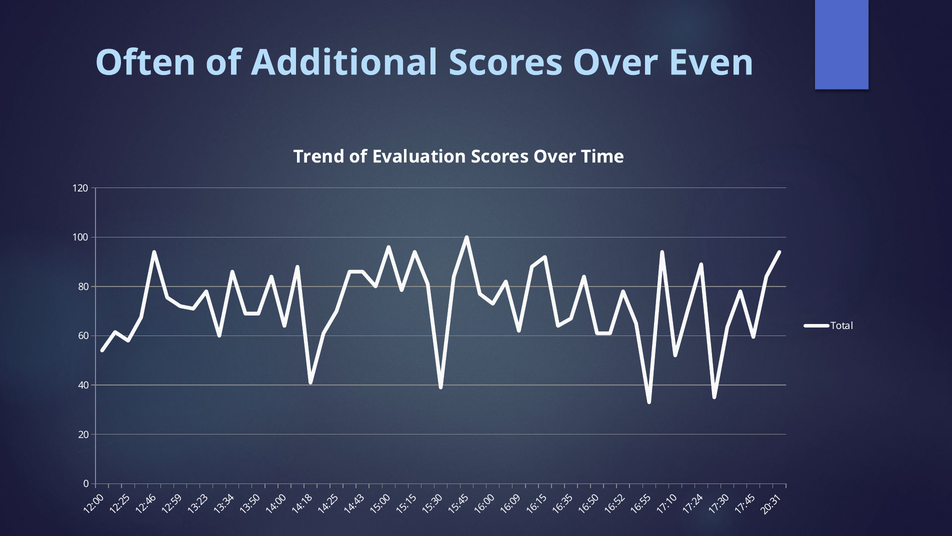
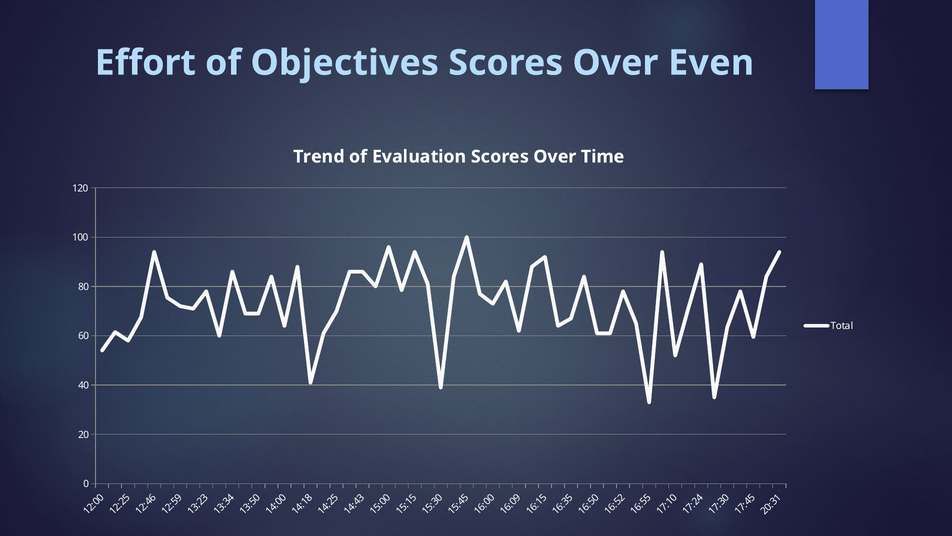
Often: Often -> Effort
Additional: Additional -> Objectives
